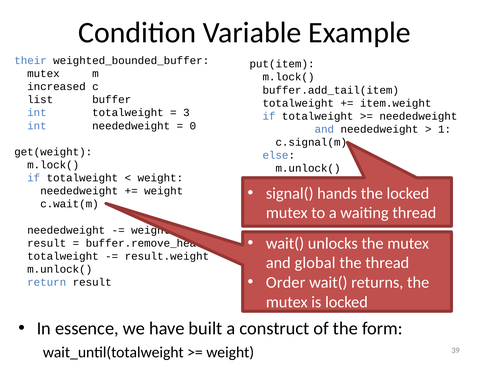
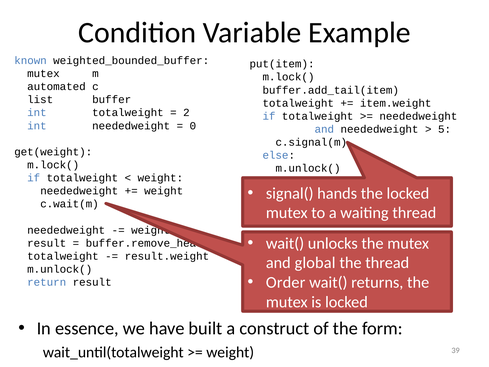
their: their -> known
increased: increased -> automated
3: 3 -> 2
1: 1 -> 5
